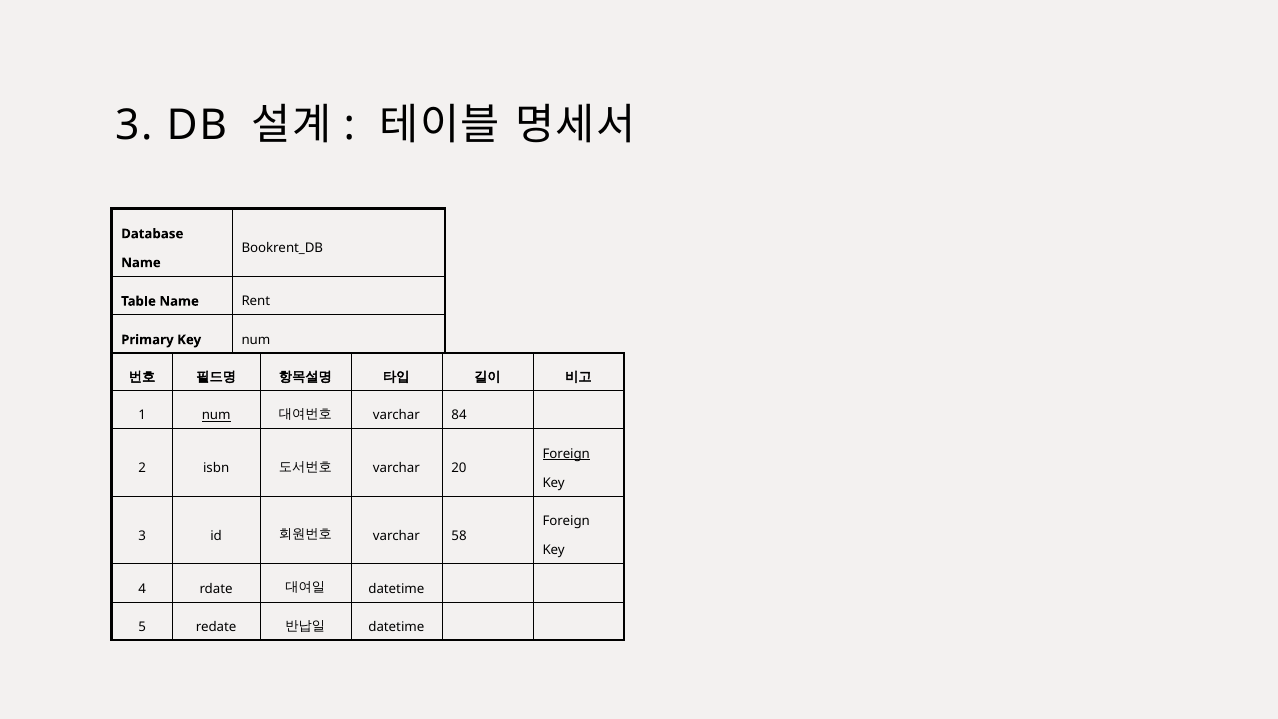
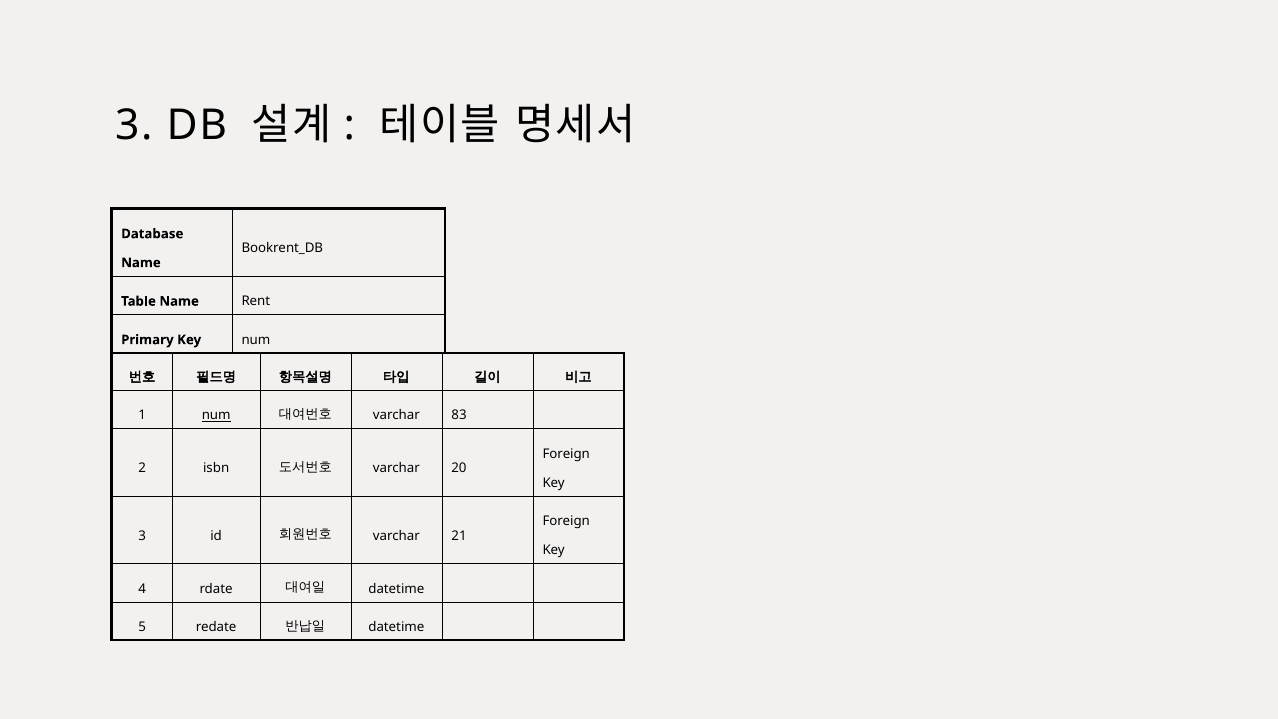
84: 84 -> 83
Foreign at (566, 454) underline: present -> none
58: 58 -> 21
